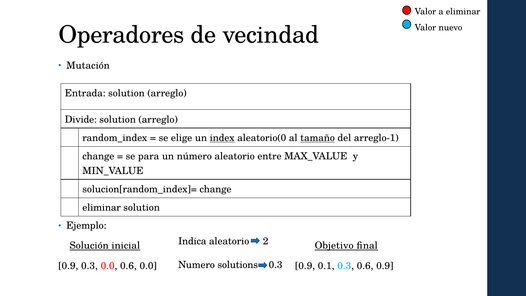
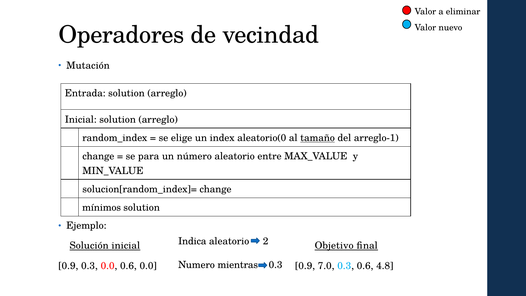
Divide at (81, 119): Divide -> Inicial
index underline: present -> none
eliminar at (102, 208): eliminar -> mínimos
solutions: solutions -> mientras
0.1: 0.1 -> 7.0
0.6 0.9: 0.9 -> 4.8
